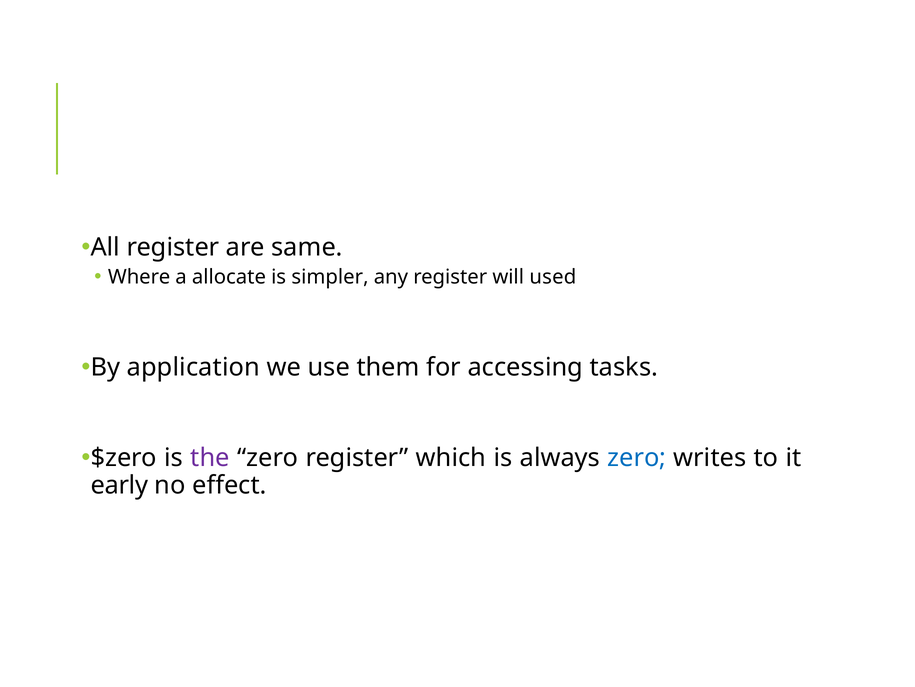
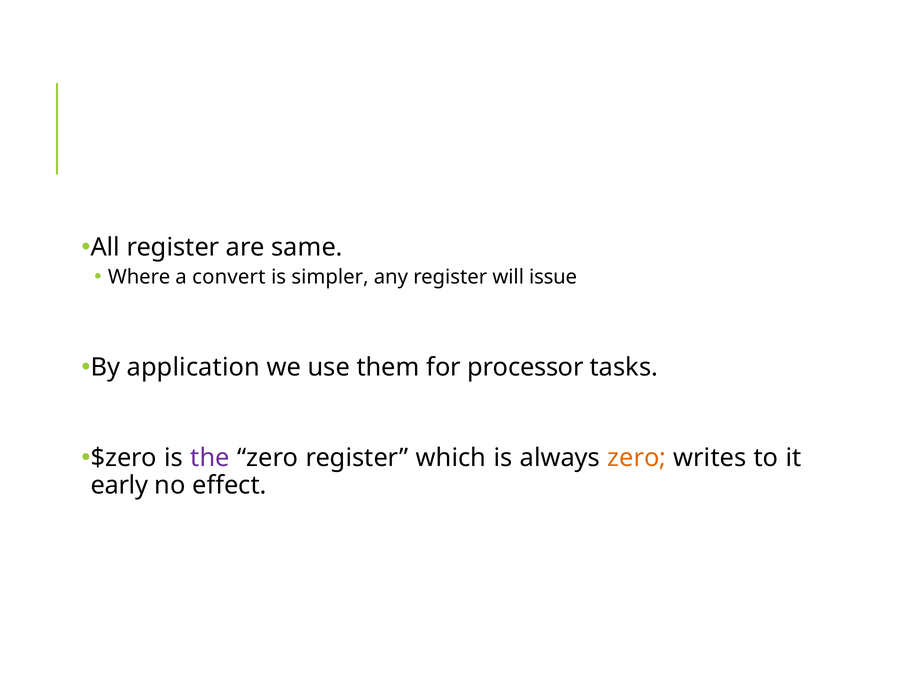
allocate: allocate -> convert
used: used -> issue
accessing: accessing -> processor
zero at (637, 457) colour: blue -> orange
